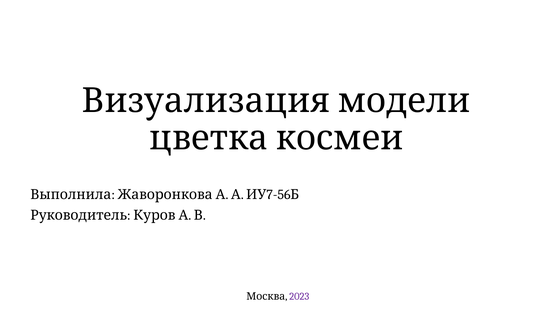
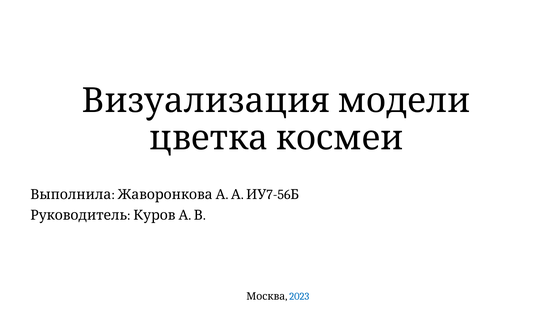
2023 colour: purple -> blue
